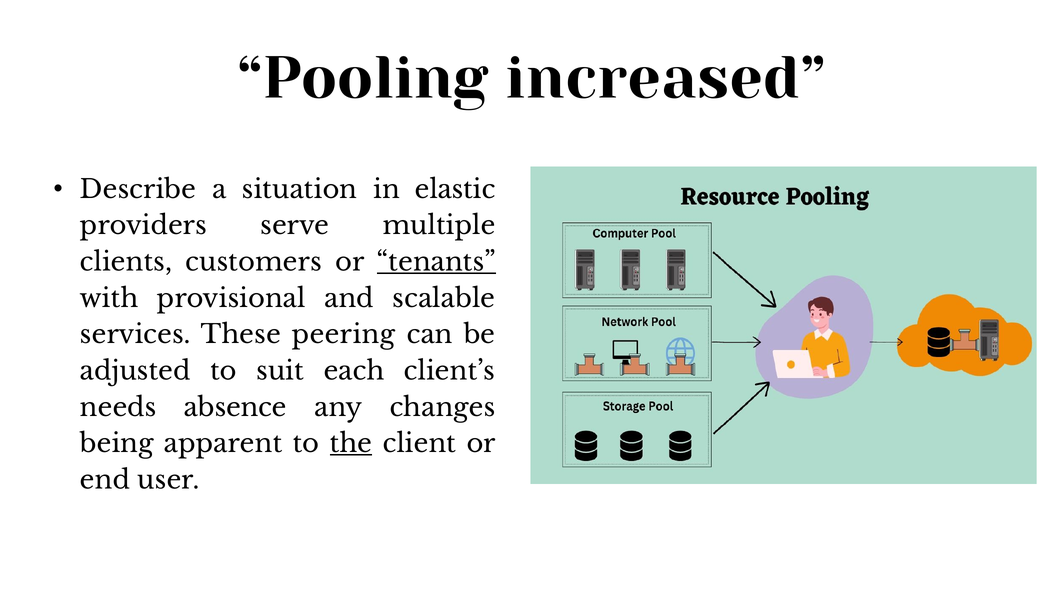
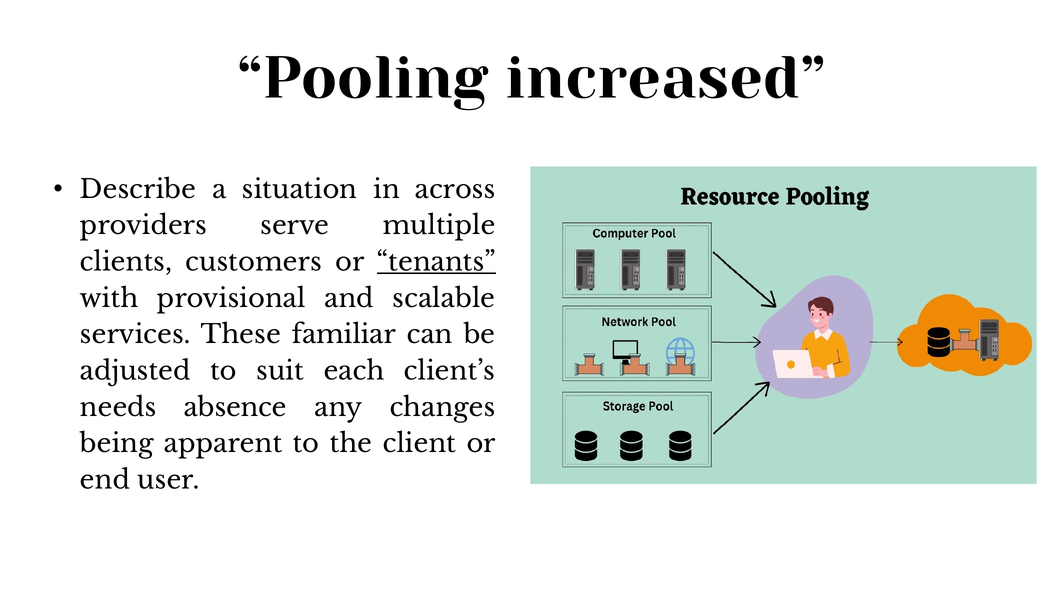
elastic: elastic -> across
peering: peering -> familiar
the underline: present -> none
